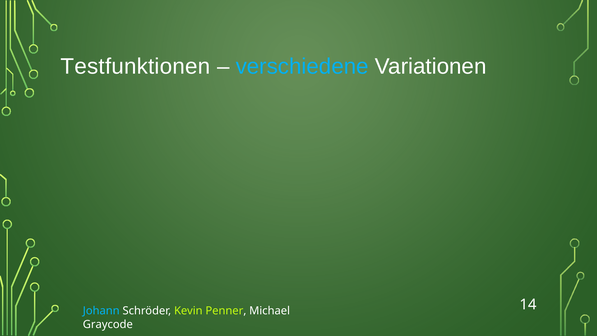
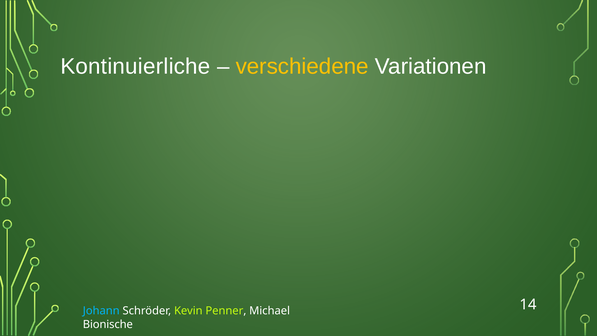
Testfunktionen: Testfunktionen -> Kontinuierliche
verschiedene colour: light blue -> yellow
Graycode: Graycode -> Bionische
